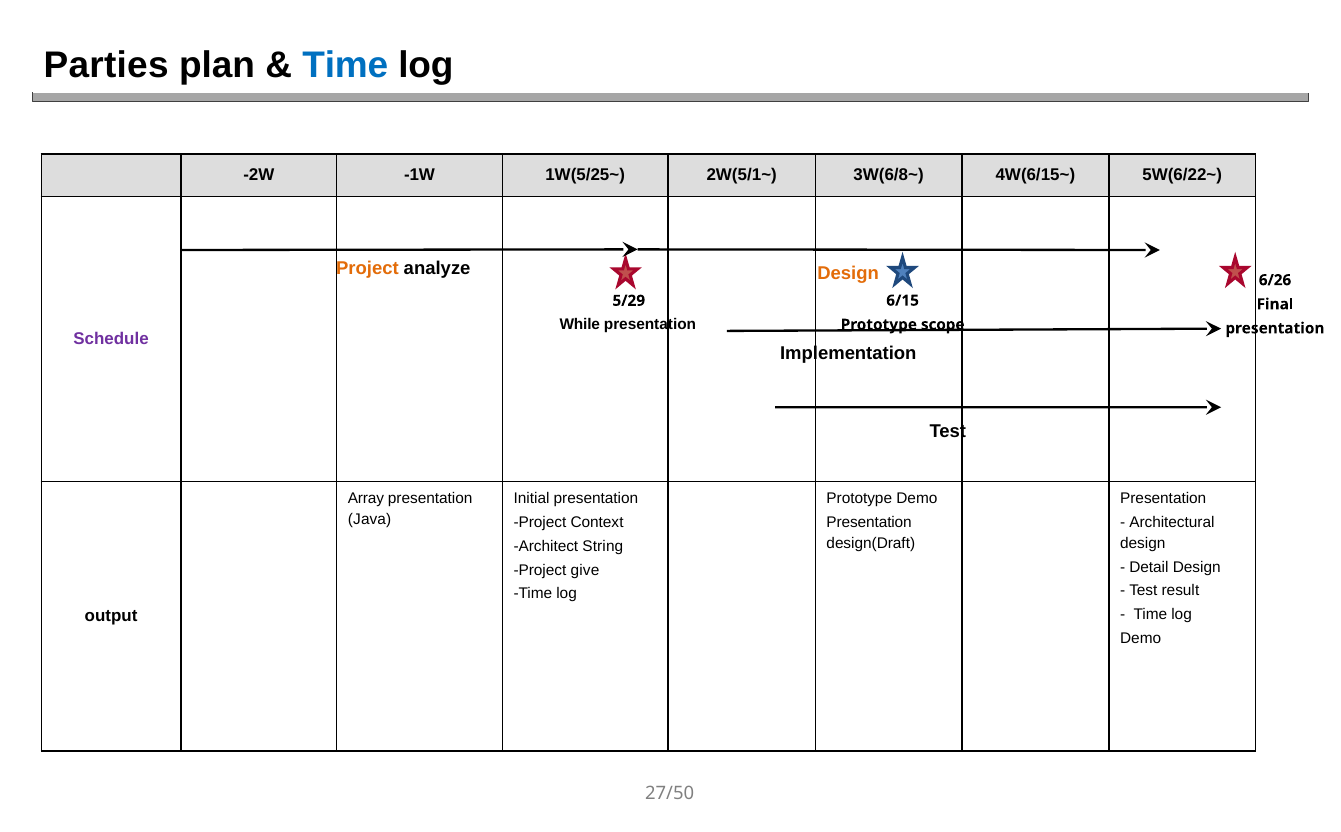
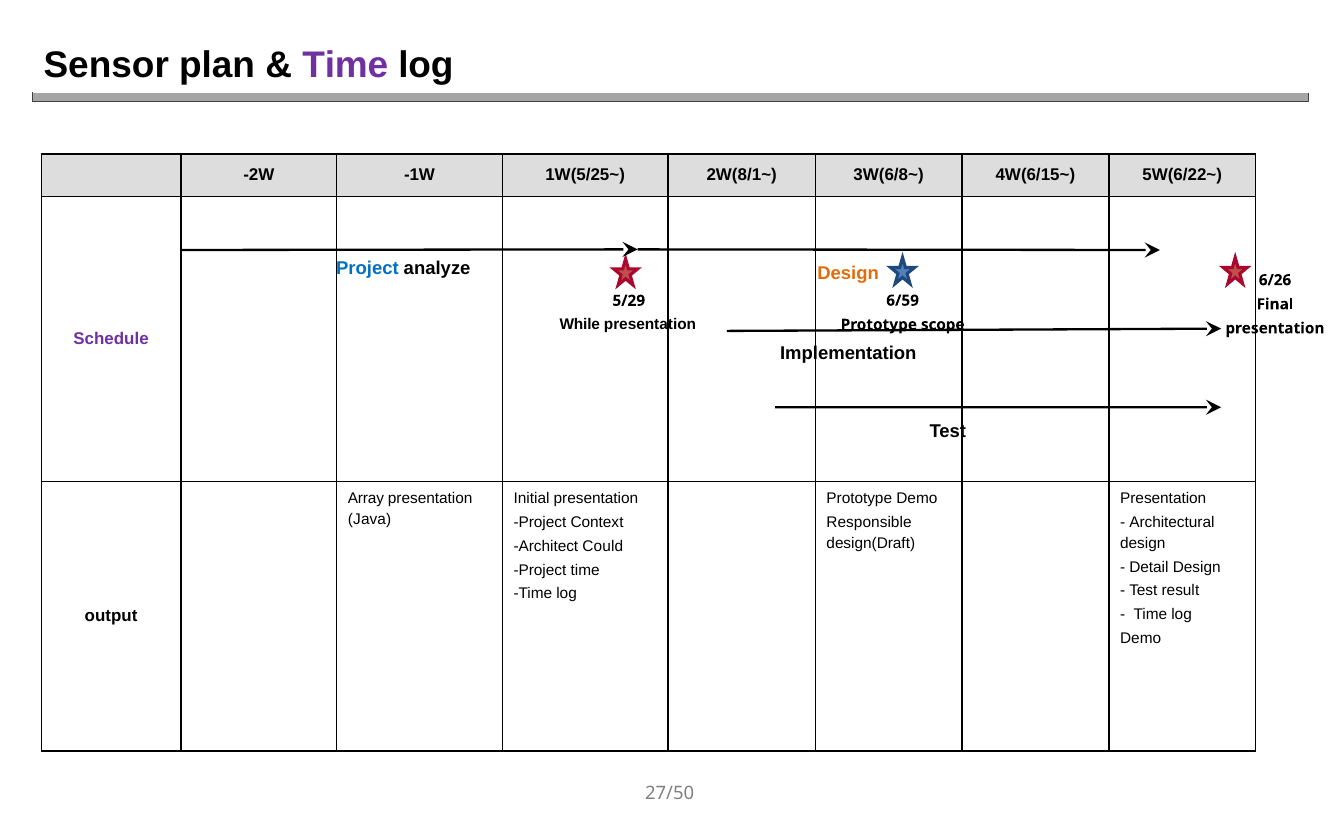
Parties: Parties -> Sensor
Time at (345, 66) colour: blue -> purple
2W(5/1~: 2W(5/1~ -> 2W(8/1~
Project at (367, 268) colour: orange -> blue
6/15: 6/15 -> 6/59
Presentation at (869, 523): Presentation -> Responsible
String: String -> Could
Project give: give -> time
